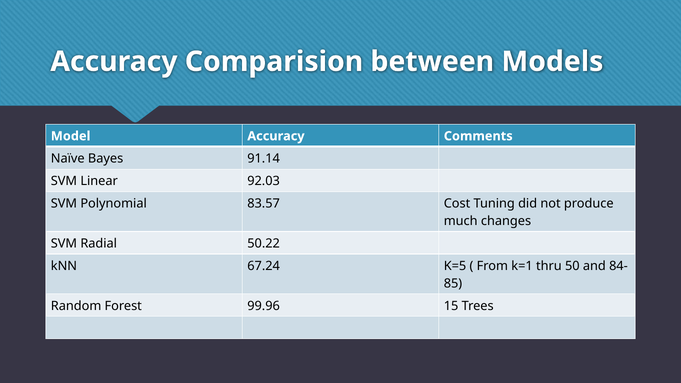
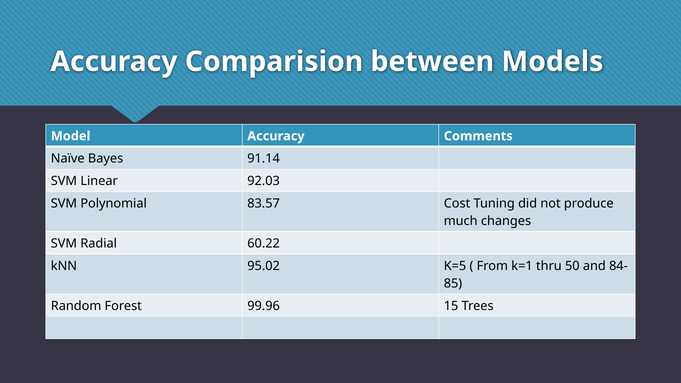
50.22: 50.22 -> 60.22
67.24: 67.24 -> 95.02
